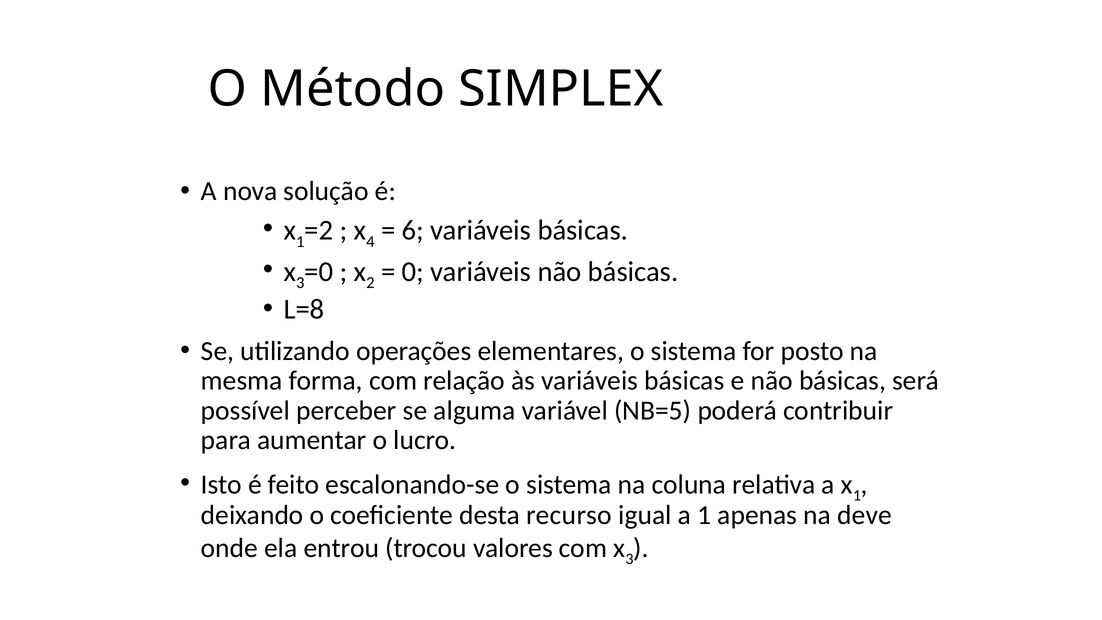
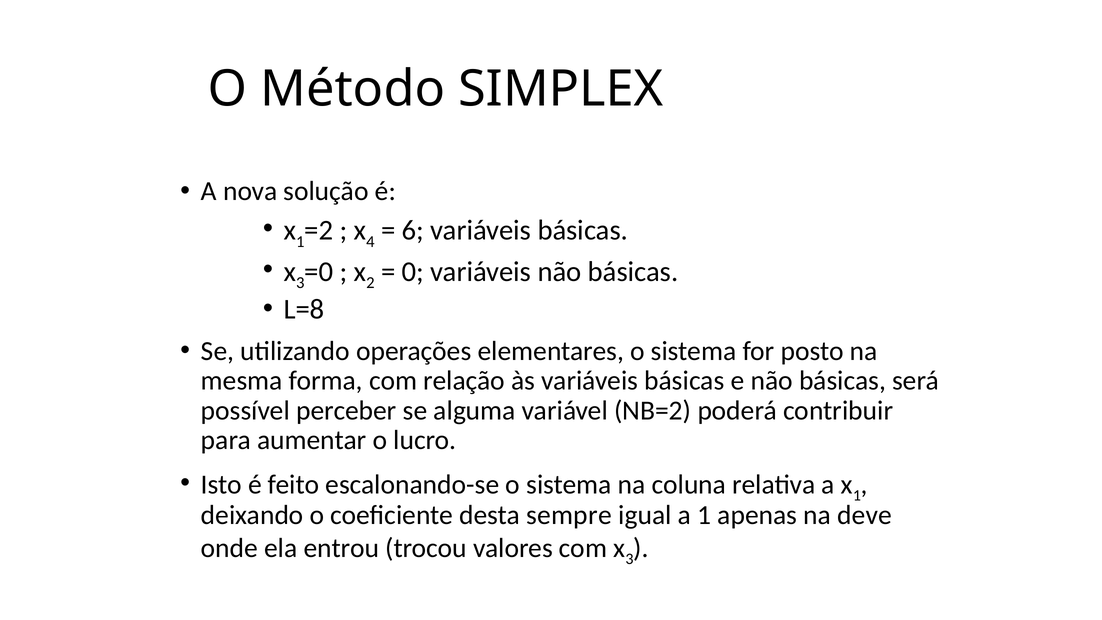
NB=5: NB=5 -> NB=2
recurso: recurso -> sempre
